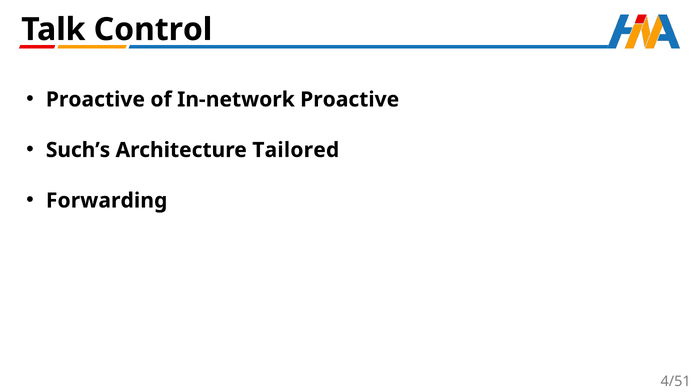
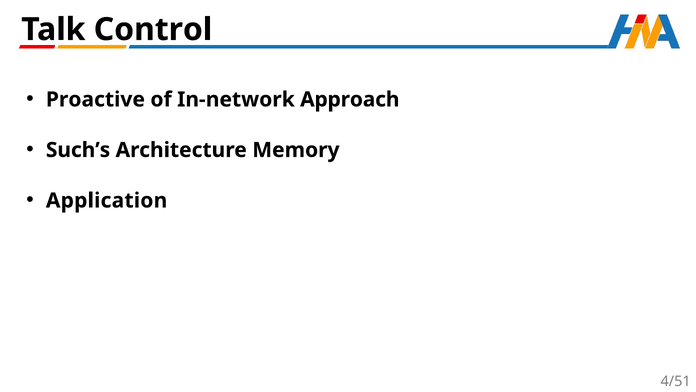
In-network Proactive: Proactive -> Approach
Tailored: Tailored -> Memory
Forwarding: Forwarding -> Application
